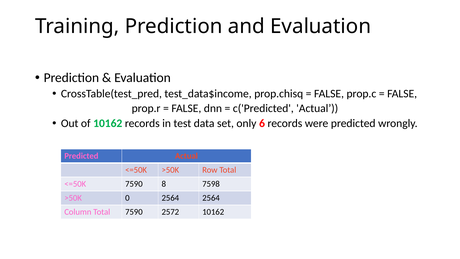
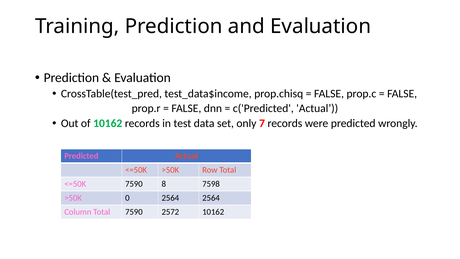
6: 6 -> 7
